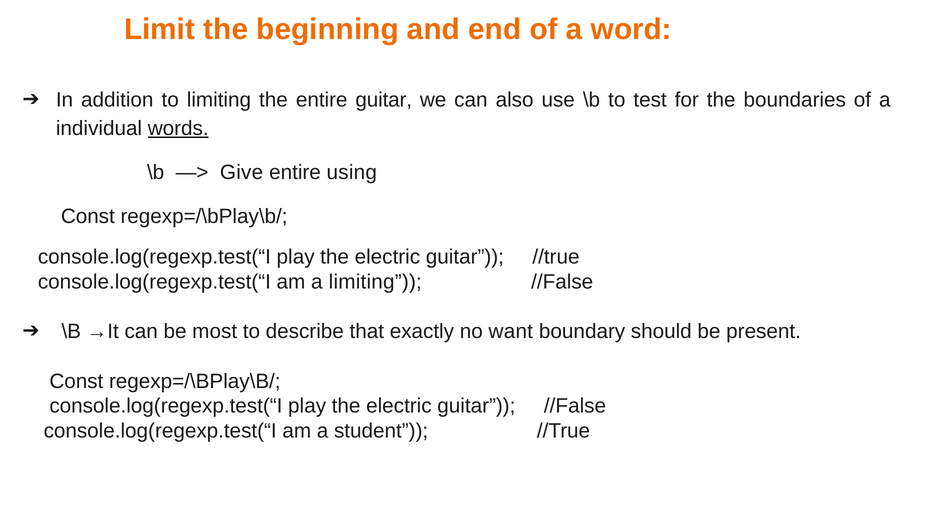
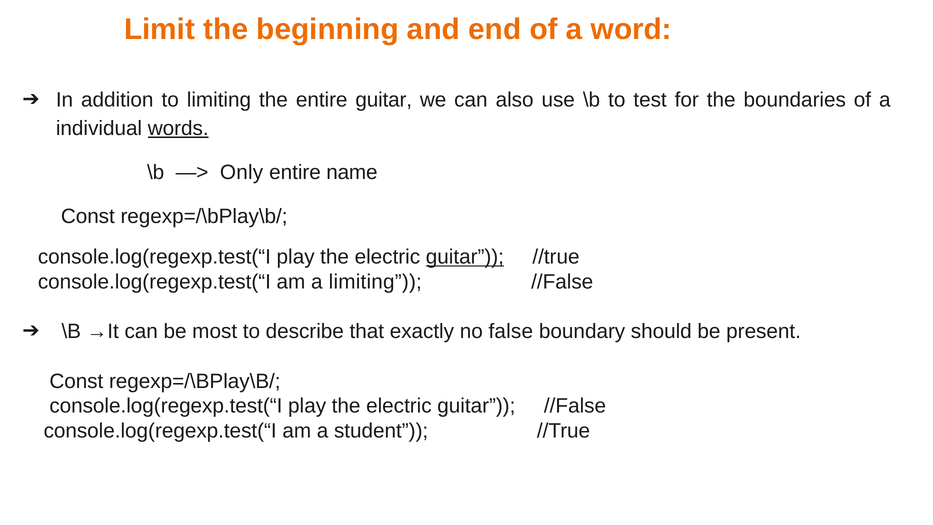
Give: Give -> Only
using: using -> name
guitar at (465, 257) underline: none -> present
want: want -> false
